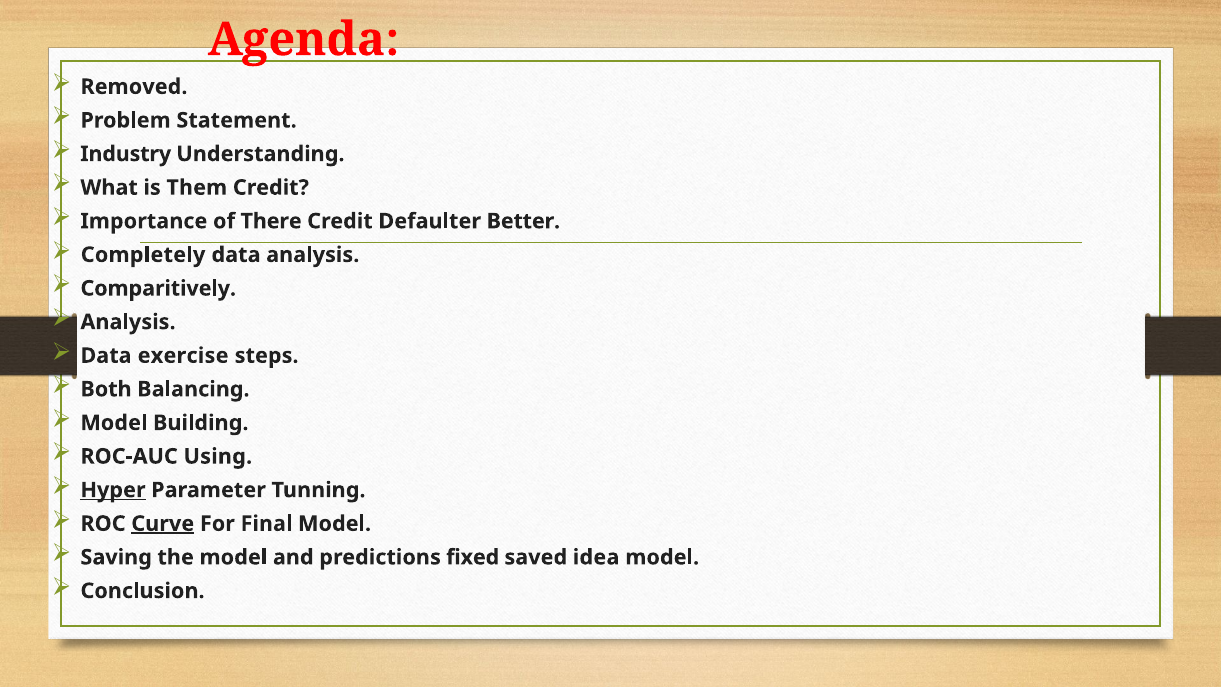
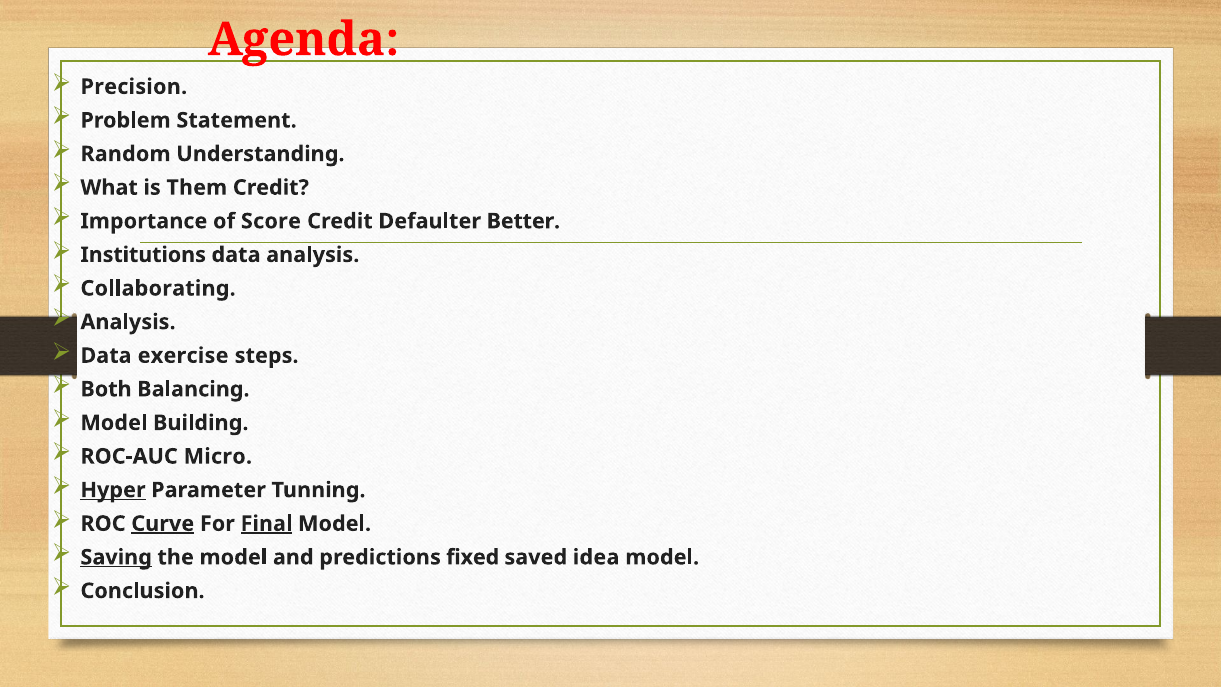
Removed: Removed -> Precision
Industry: Industry -> Random
There: There -> Score
Completely: Completely -> Institutions
Comparitively: Comparitively -> Collaborating
Using: Using -> Micro
Final underline: none -> present
Saving underline: none -> present
